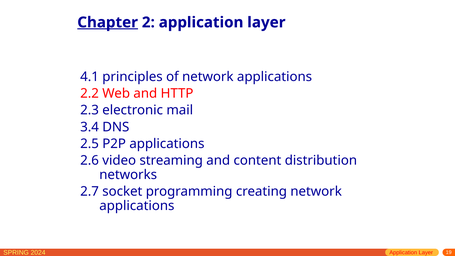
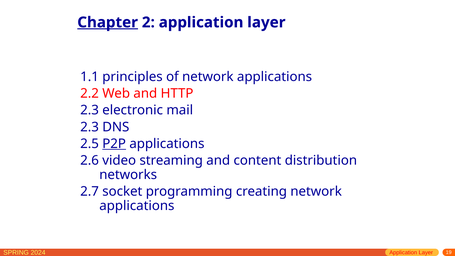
4.1: 4.1 -> 1.1
3.4 at (90, 127): 3.4 -> 2.3
P2P underline: none -> present
